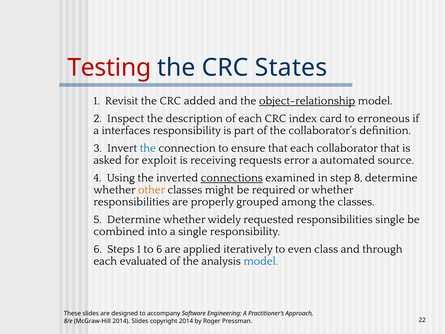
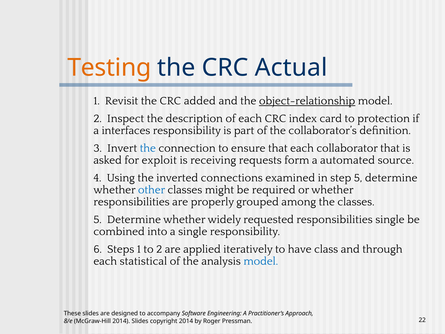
Testing colour: red -> orange
States: States -> Actual
erroneous: erroneous -> protection
error: error -> form
connections underline: present -> none
step 8: 8 -> 5
other colour: orange -> blue
to 6: 6 -> 2
even: even -> have
evaluated: evaluated -> statistical
